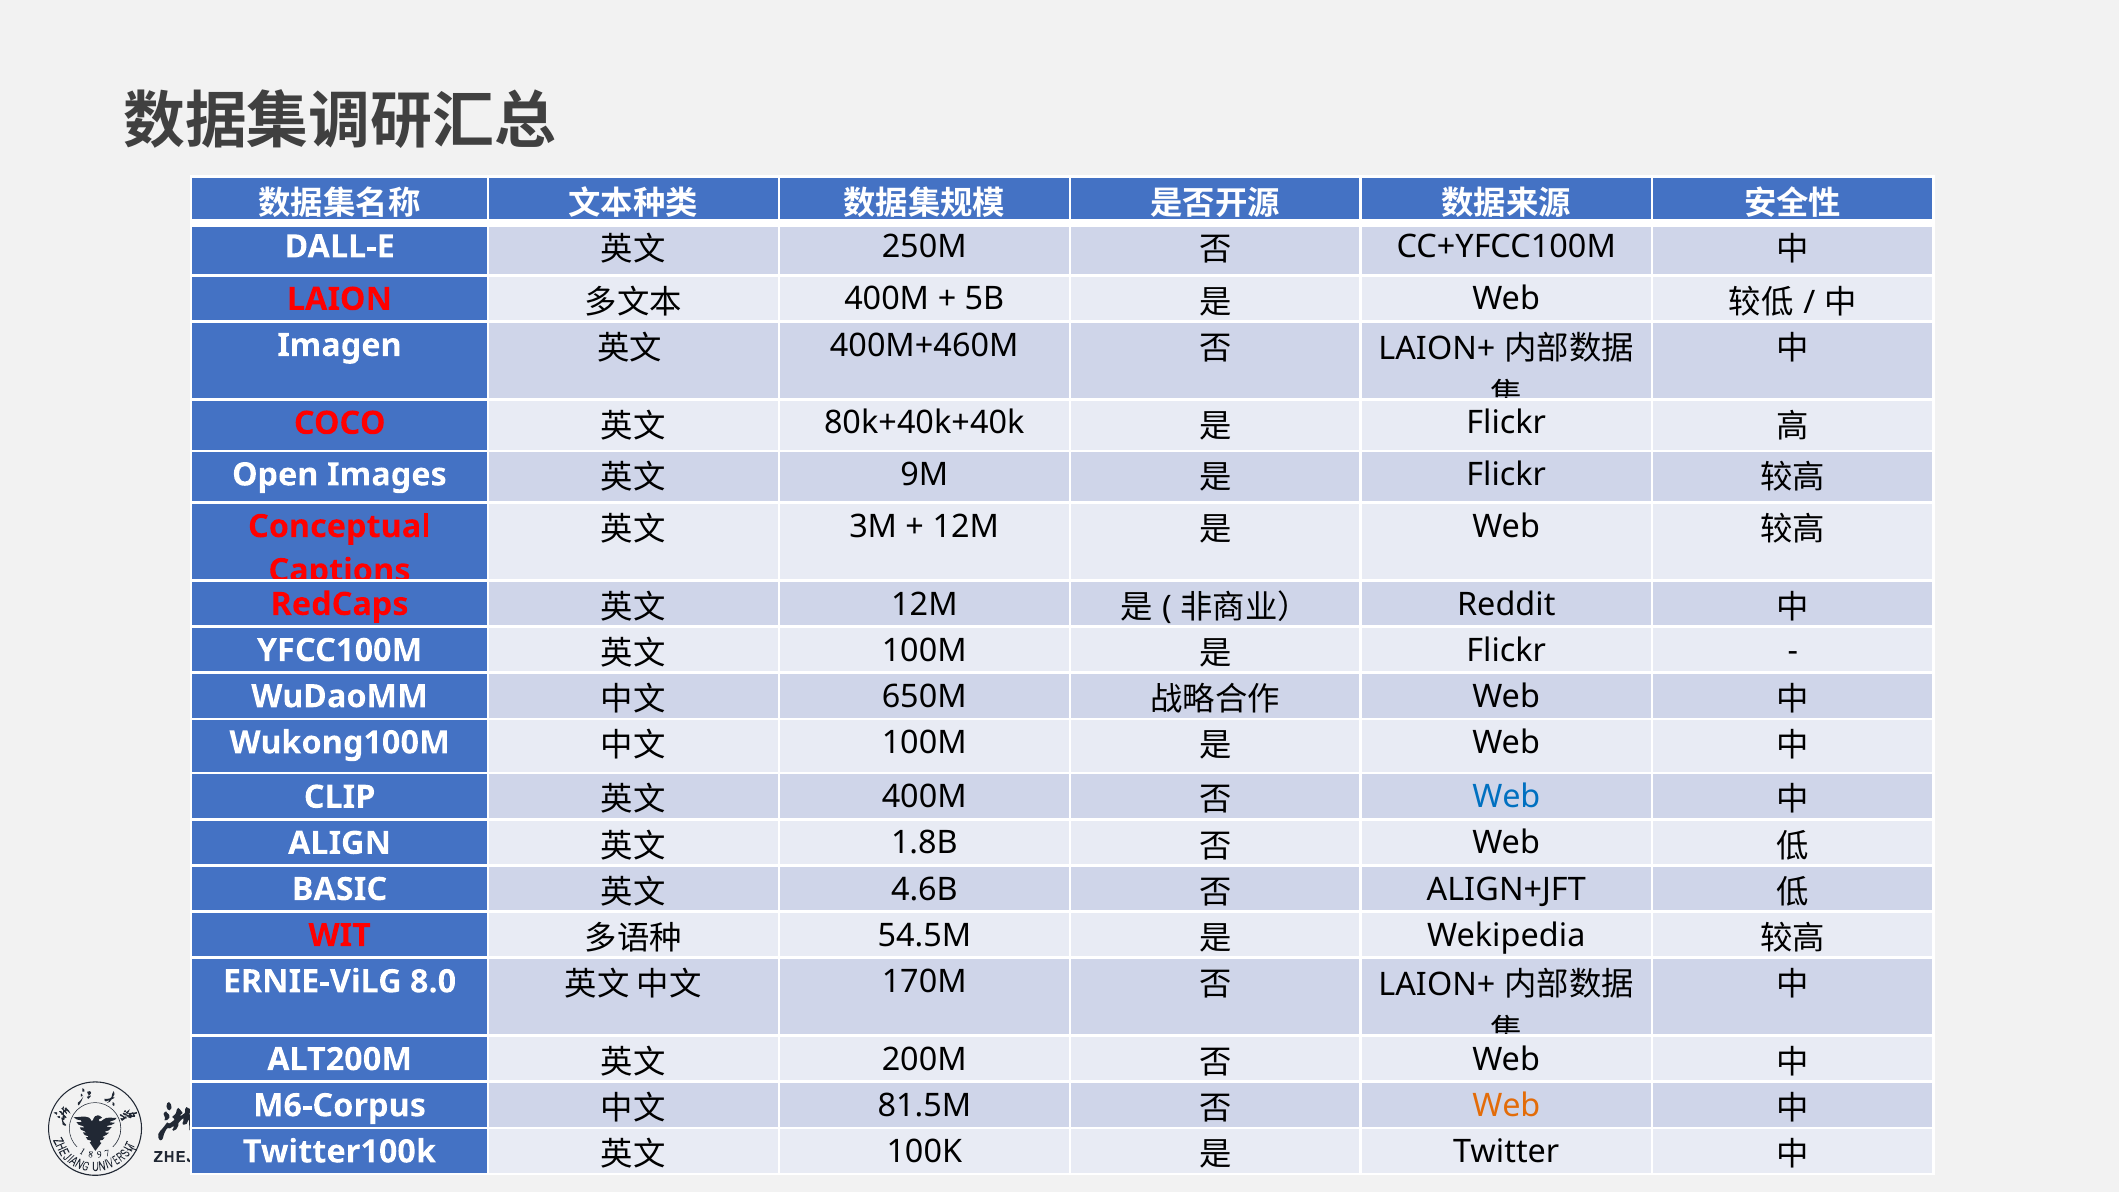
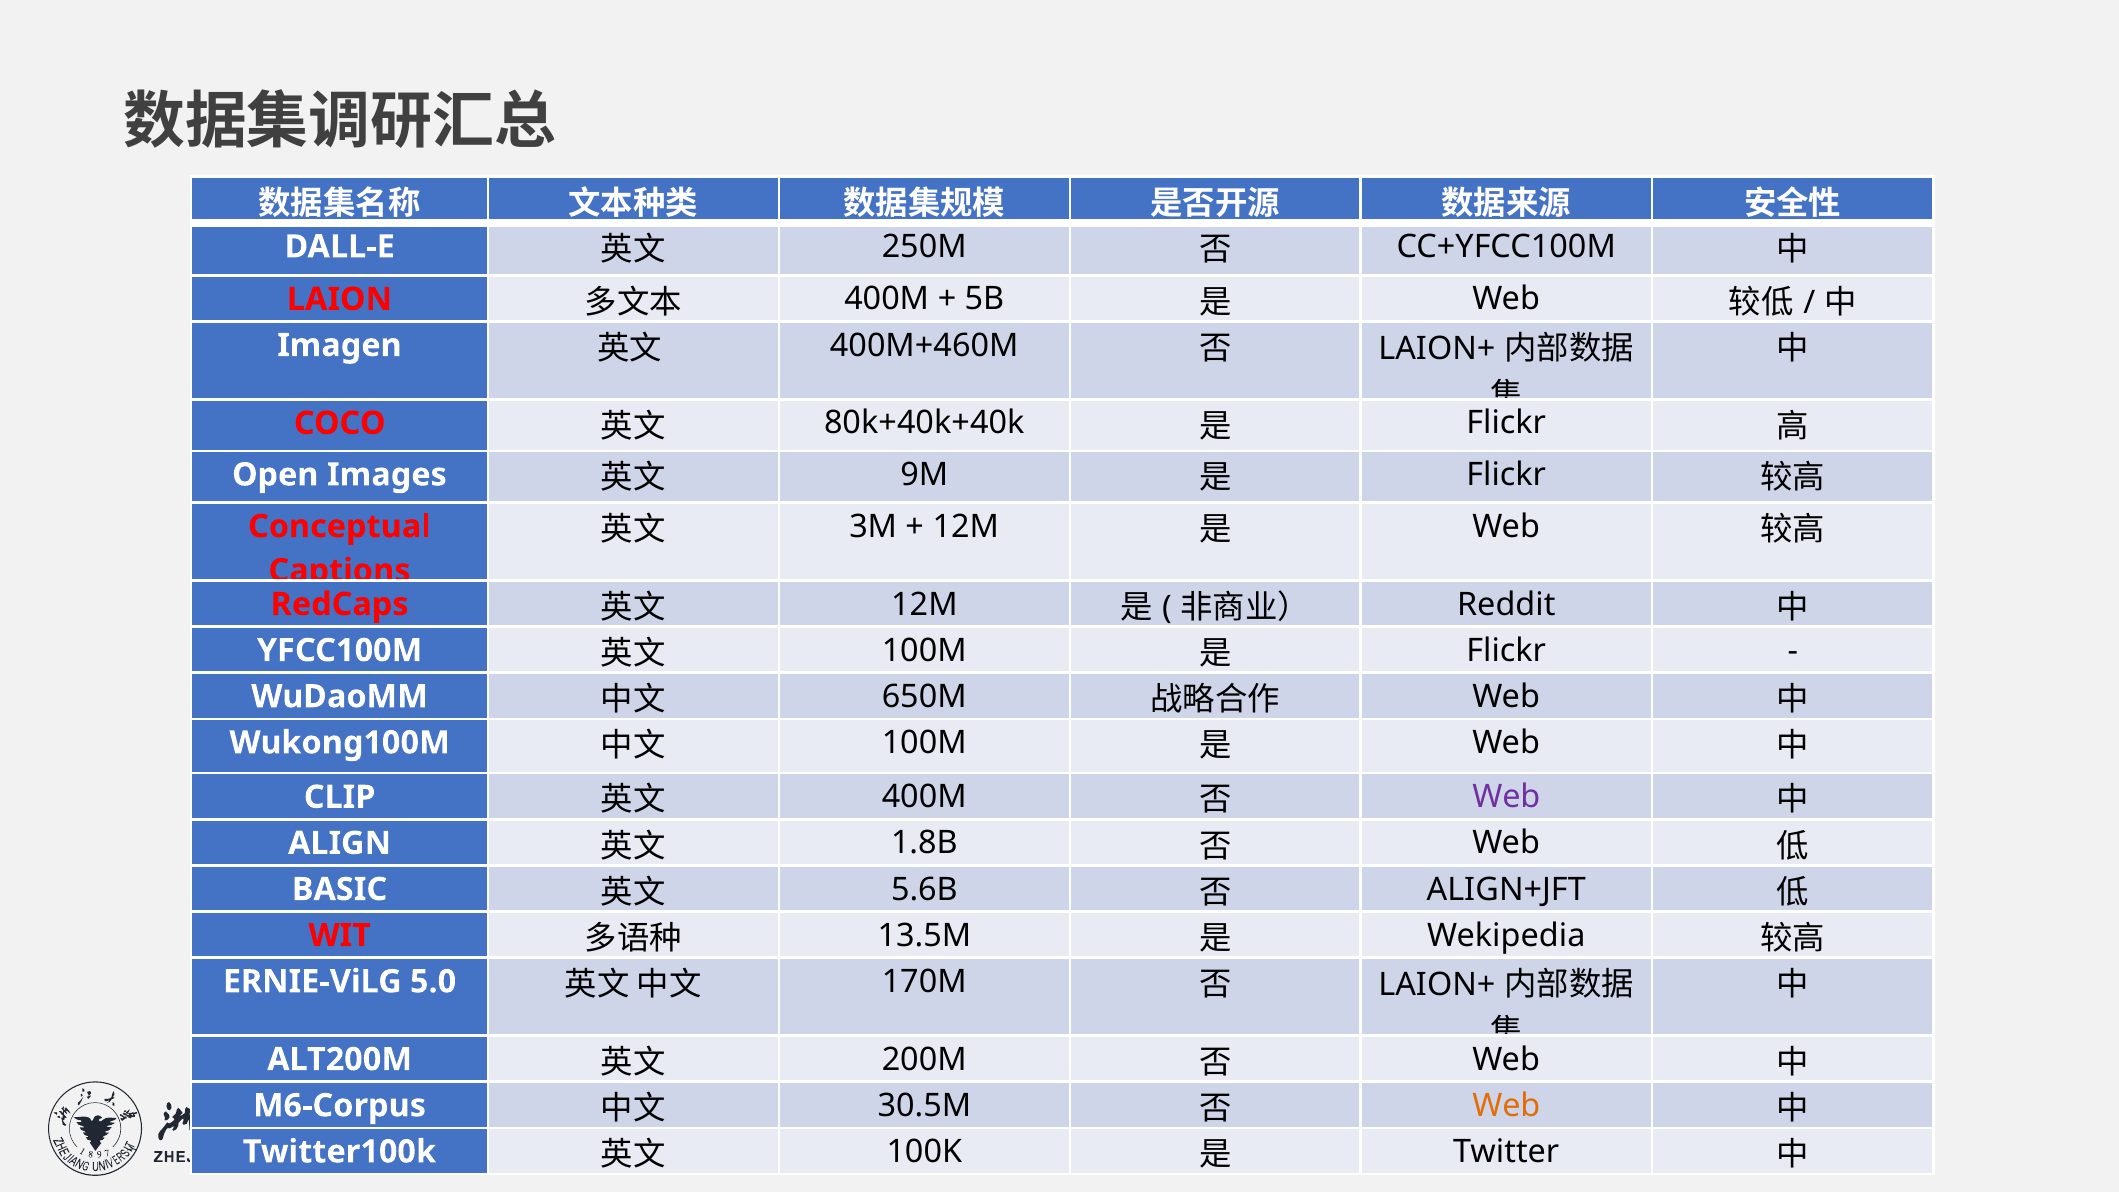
Web at (1506, 797) colour: blue -> purple
4.6B: 4.6B -> 5.6B
54.5M: 54.5M -> 13.5M
8.0: 8.0 -> 5.0
81.5M: 81.5M -> 30.5M
